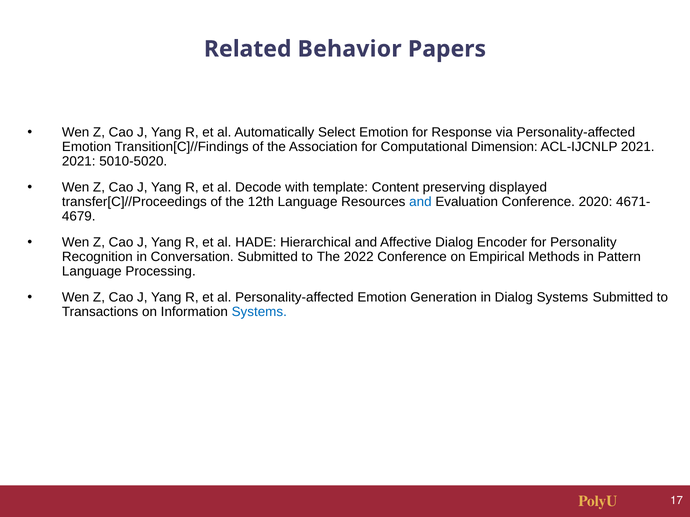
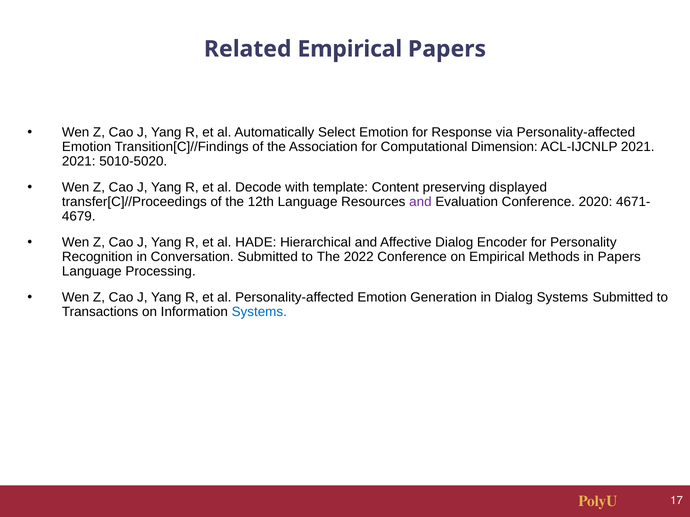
Related Behavior: Behavior -> Empirical
and at (420, 202) colour: blue -> purple
in Pattern: Pattern -> Papers
